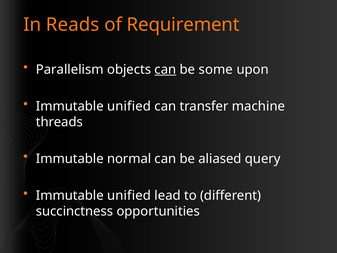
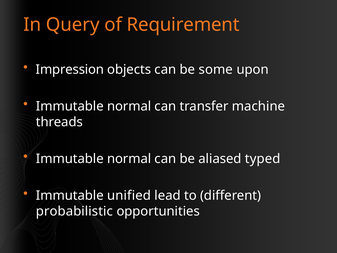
Reads: Reads -> Query
Parallelism: Parallelism -> Impression
can at (165, 69) underline: present -> none
unified at (129, 106): unified -> normal
query: query -> typed
succinctness: succinctness -> probabilistic
